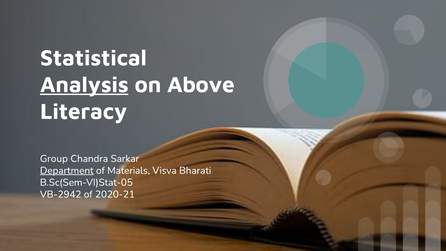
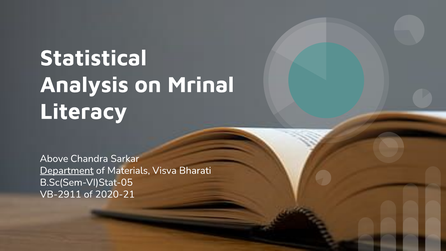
Analysis underline: present -> none
Above: Above -> Mrinal
Group: Group -> Above
VB-2942: VB-2942 -> VB-2911
